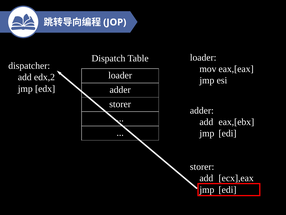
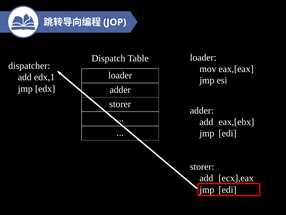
edx,2: edx,2 -> edx,1
